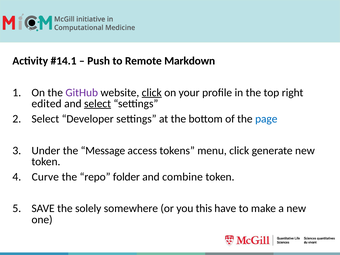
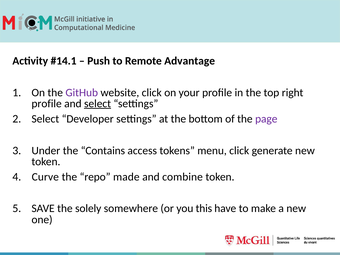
Markdown: Markdown -> Advantage
click at (152, 93) underline: present -> none
edited at (47, 104): edited -> profile
page colour: blue -> purple
Message: Message -> Contains
folder: folder -> made
